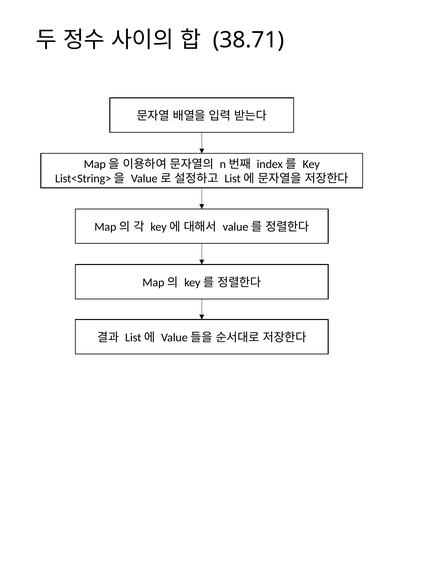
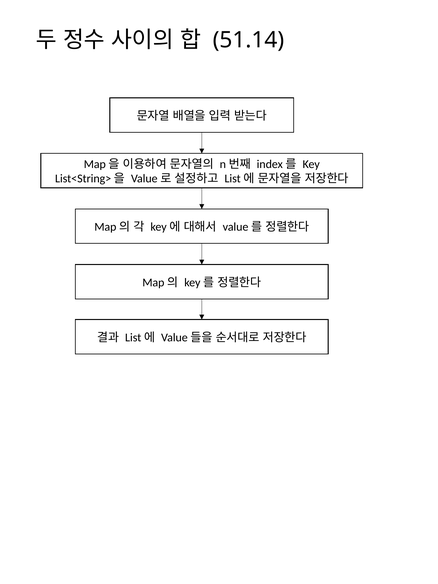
38.71: 38.71 -> 51.14
